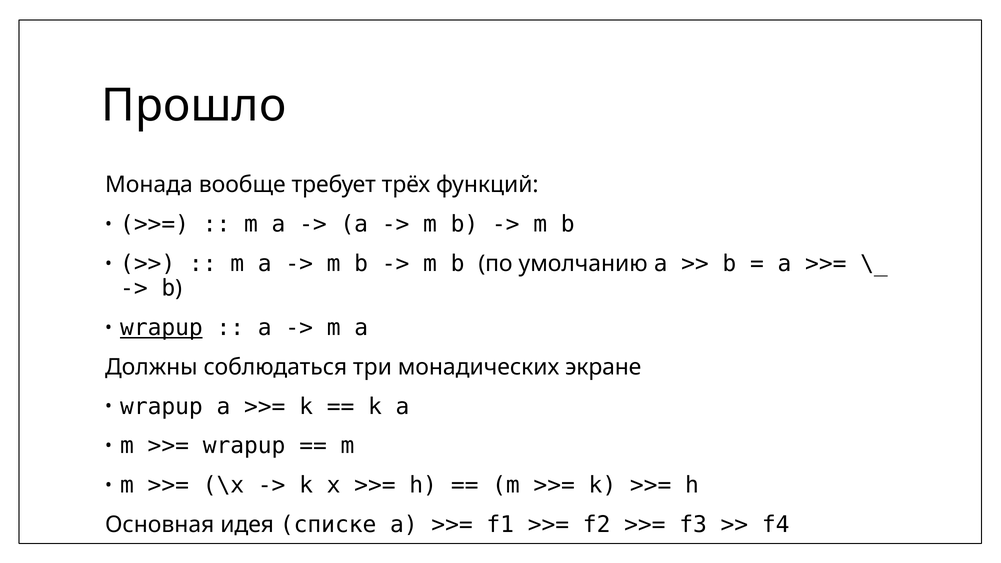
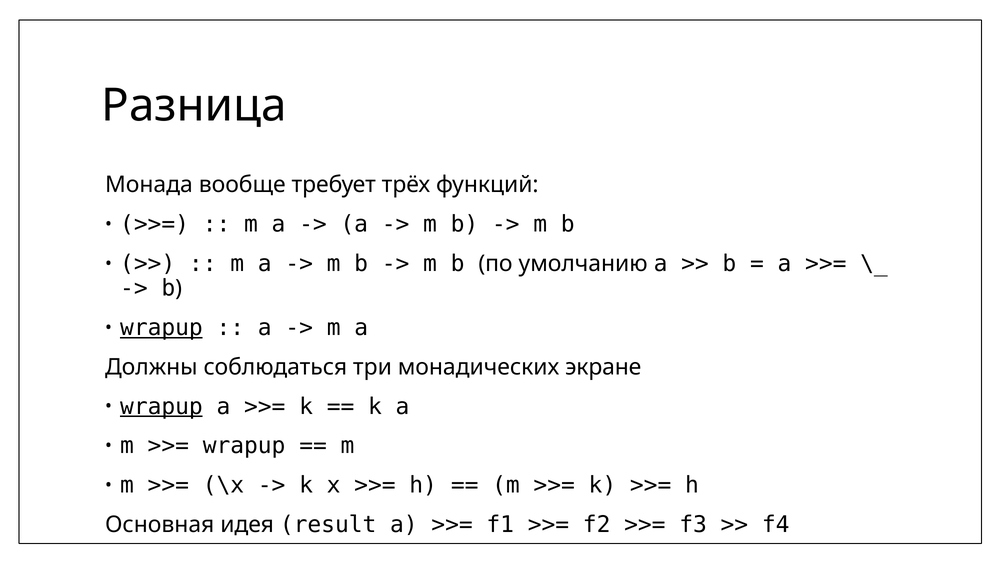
Прошло: Прошло -> Разница
wrapup at (161, 407) underline: none -> present
списке: списке -> result
